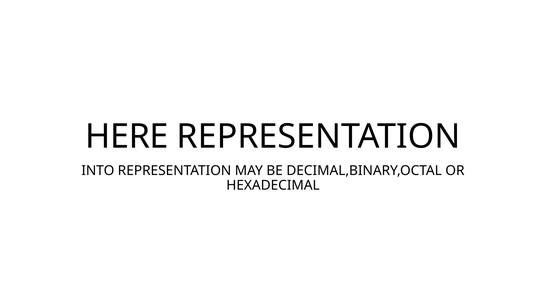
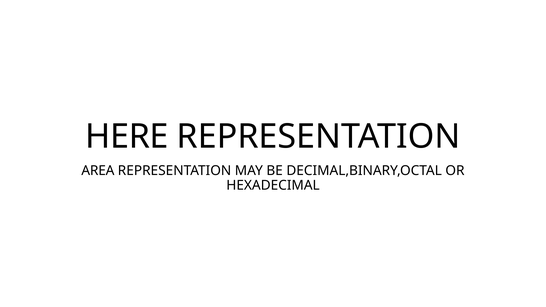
INTO: INTO -> AREA
